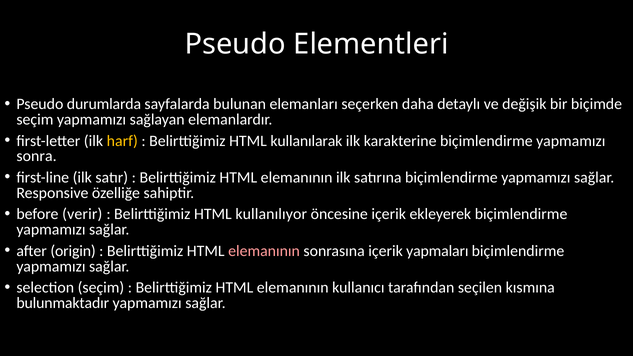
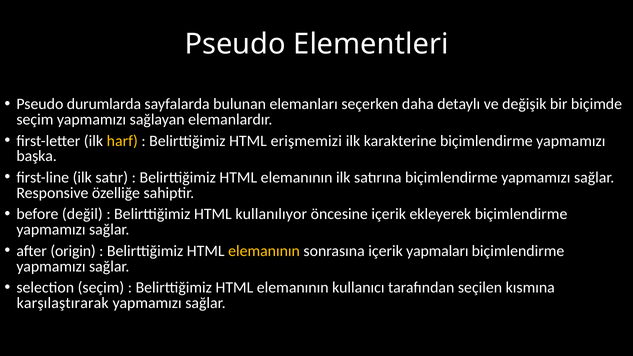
kullanılarak: kullanılarak -> erişmemizi
sonra: sonra -> başka
verir: verir -> değil
elemanının at (264, 251) colour: pink -> yellow
bulunmaktadır: bulunmaktadır -> karşılaştırarak
